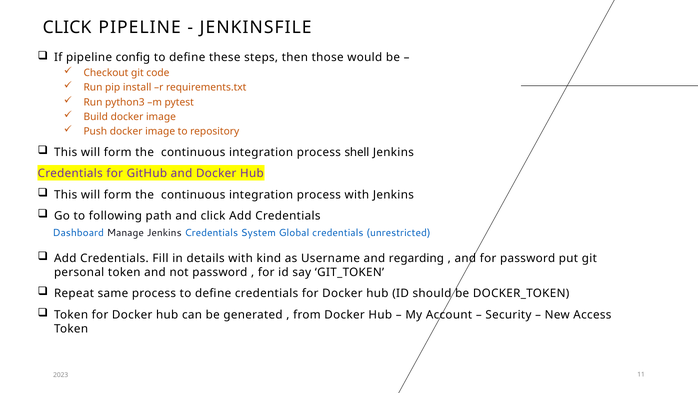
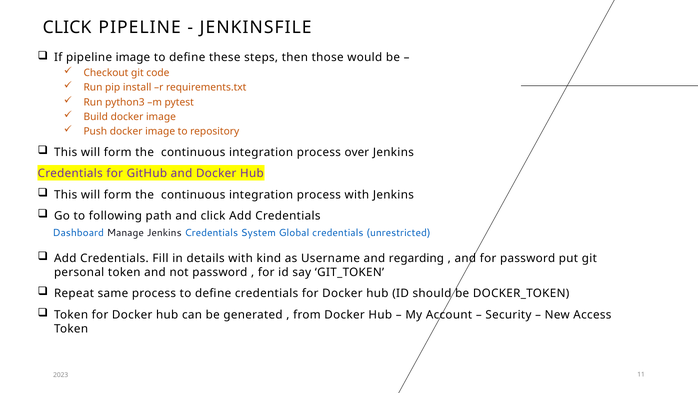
pipeline config: config -> image
shell: shell -> over
